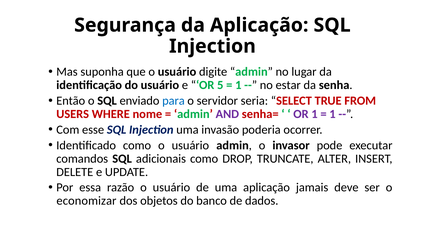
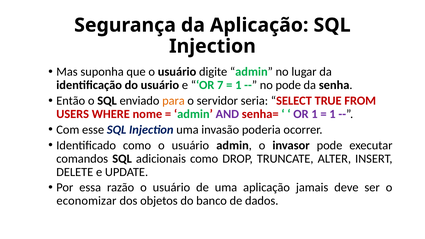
5: 5 -> 7
no estar: estar -> pode
para colour: blue -> orange
